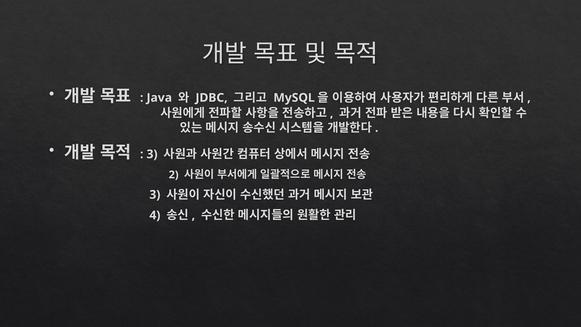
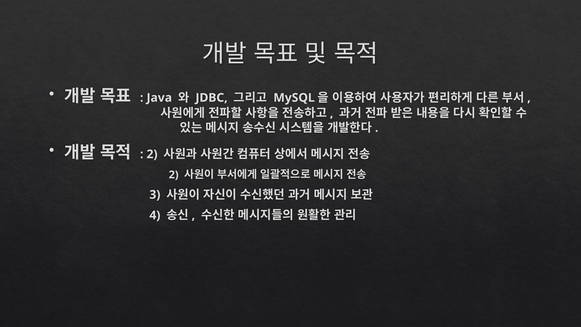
3 at (152, 154): 3 -> 2
